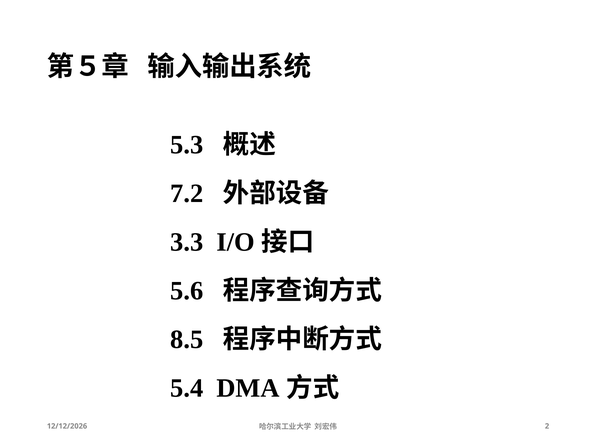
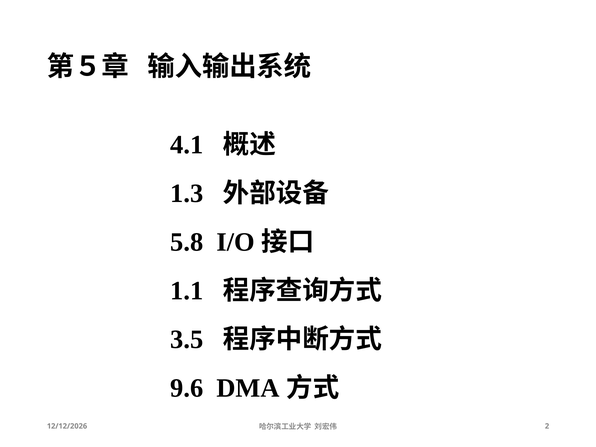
5.3: 5.3 -> 4.1
7.2: 7.2 -> 1.3
3.3: 3.3 -> 5.8
5.6: 5.6 -> 1.1
8.5: 8.5 -> 3.5
5.4: 5.4 -> 9.6
